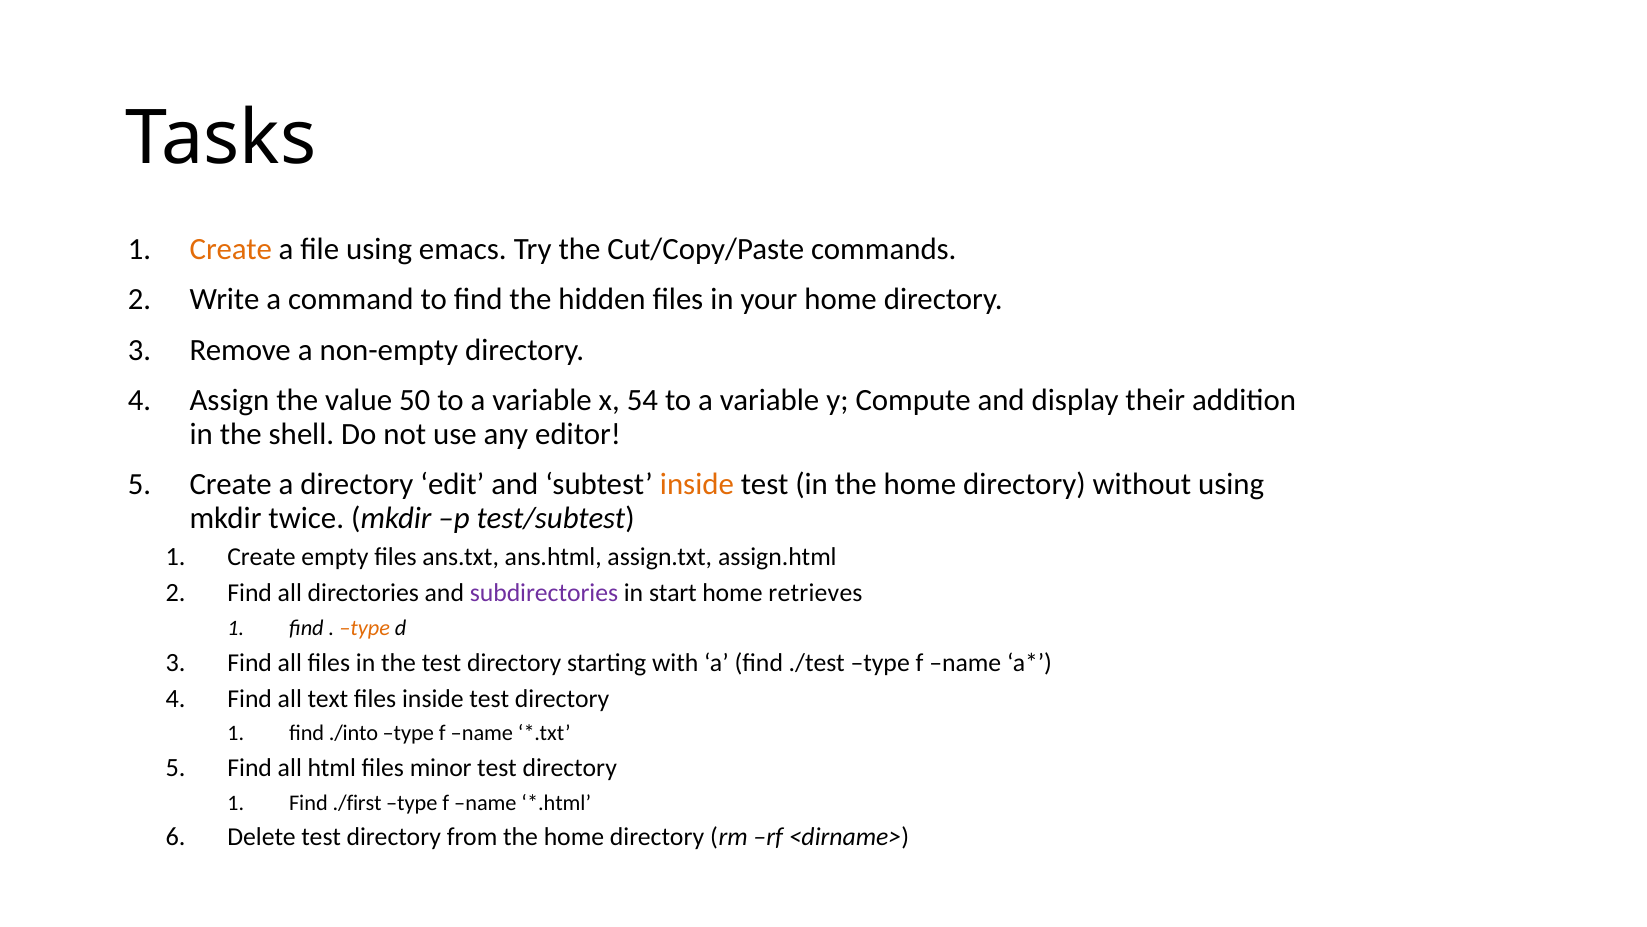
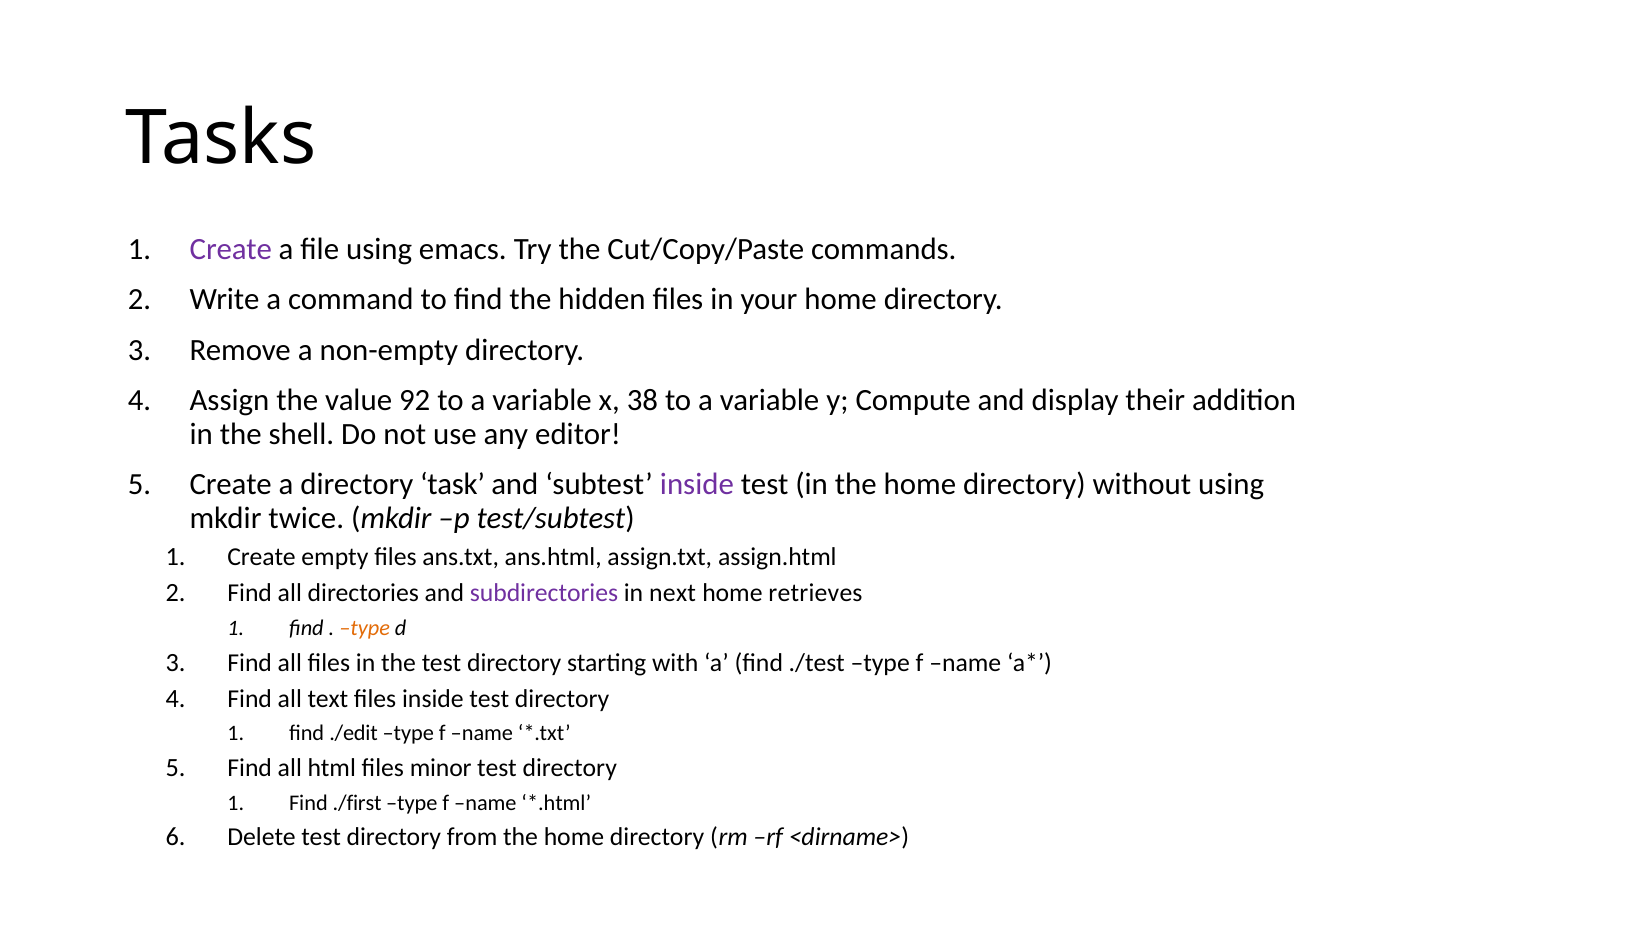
Create at (231, 249) colour: orange -> purple
50: 50 -> 92
54: 54 -> 38
edit: edit -> task
inside at (697, 484) colour: orange -> purple
start: start -> next
./into: ./into -> ./edit
